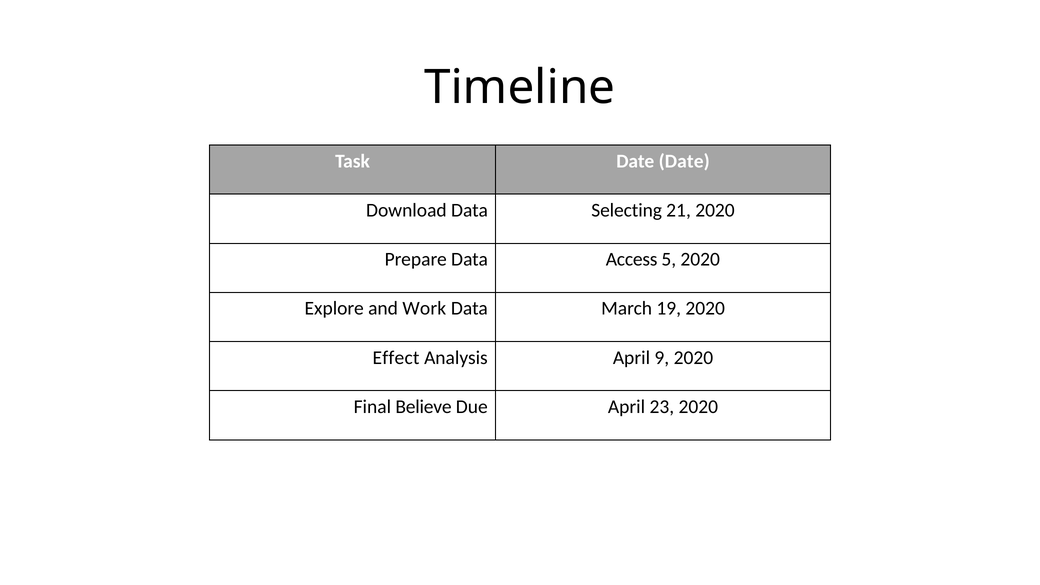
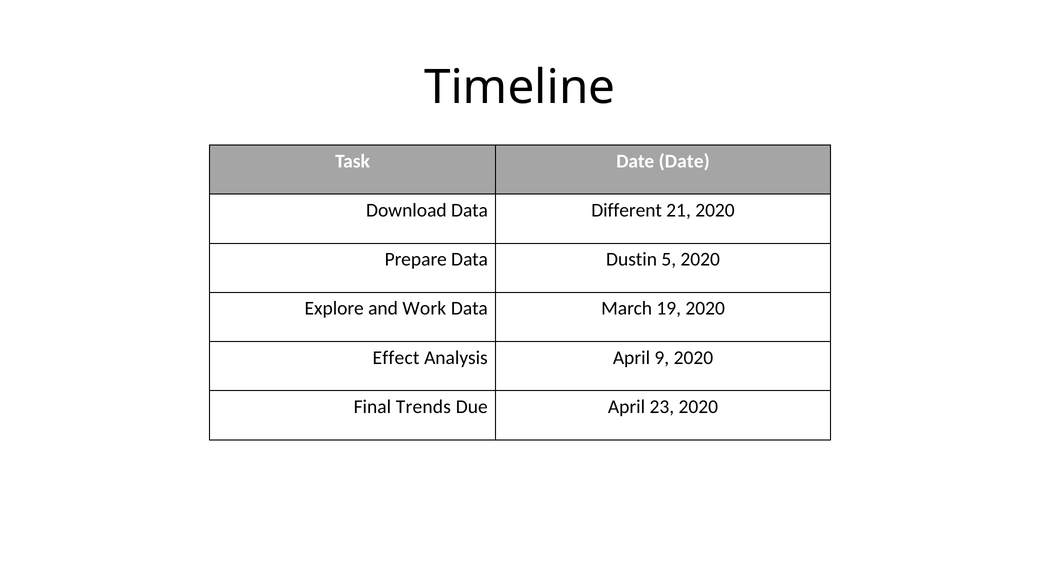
Selecting: Selecting -> Different
Access: Access -> Dustin
Believe: Believe -> Trends
